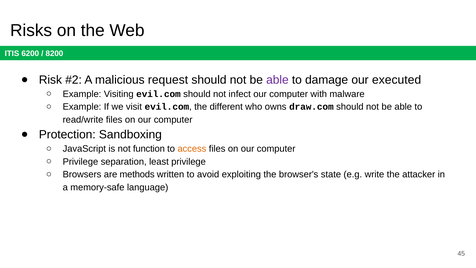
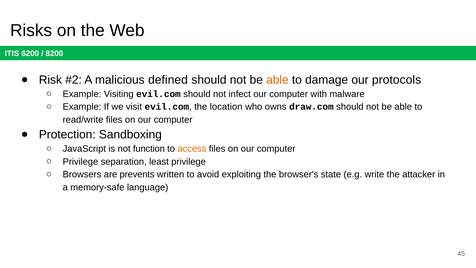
request: request -> defined
able at (277, 80) colour: purple -> orange
executed: executed -> protocols
different: different -> location
methods: methods -> prevents
